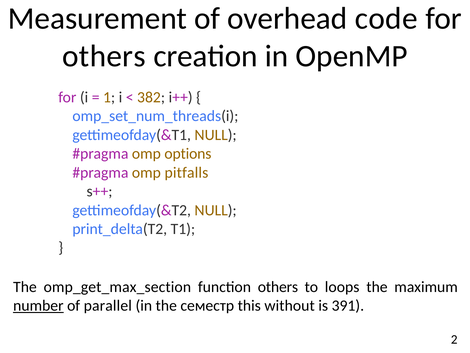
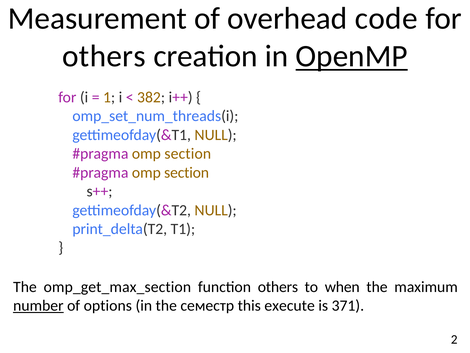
OpenMP underline: none -> present
options at (188, 153): options -> section
pitfalls at (186, 172): pitfalls -> section
loops: loops -> when
parallel: parallel -> options
without: without -> execute
391: 391 -> 371
